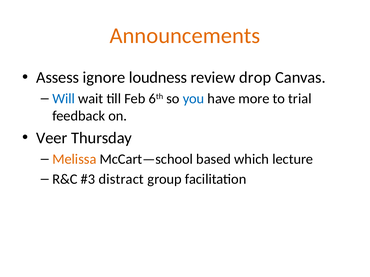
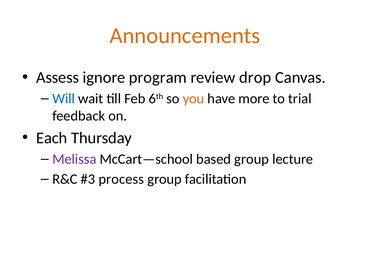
loudness: loudness -> program
you colour: blue -> orange
Veer: Veer -> Each
Melissa colour: orange -> purple
based which: which -> group
distract: distract -> process
